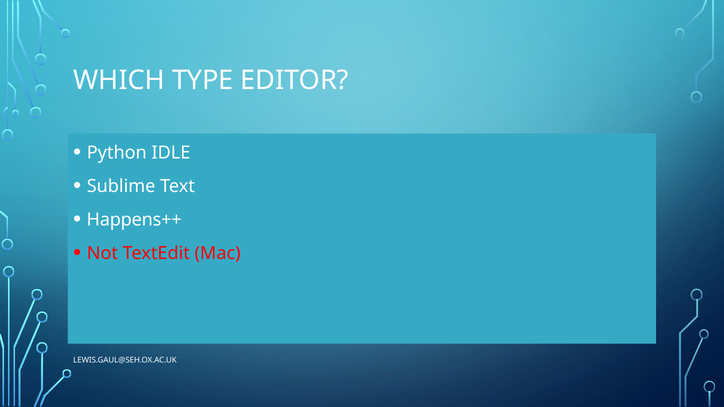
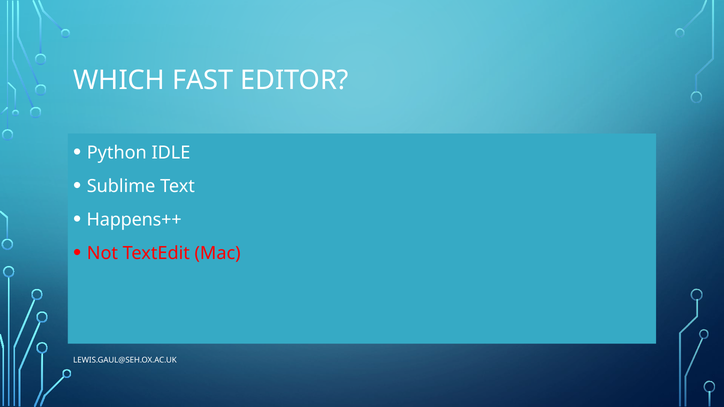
TYPE: TYPE -> FAST
